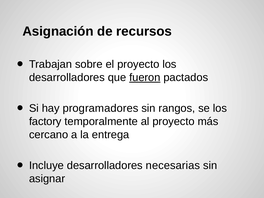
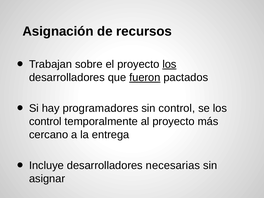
los at (169, 64) underline: none -> present
sin rangos: rangos -> control
factory at (45, 121): factory -> control
